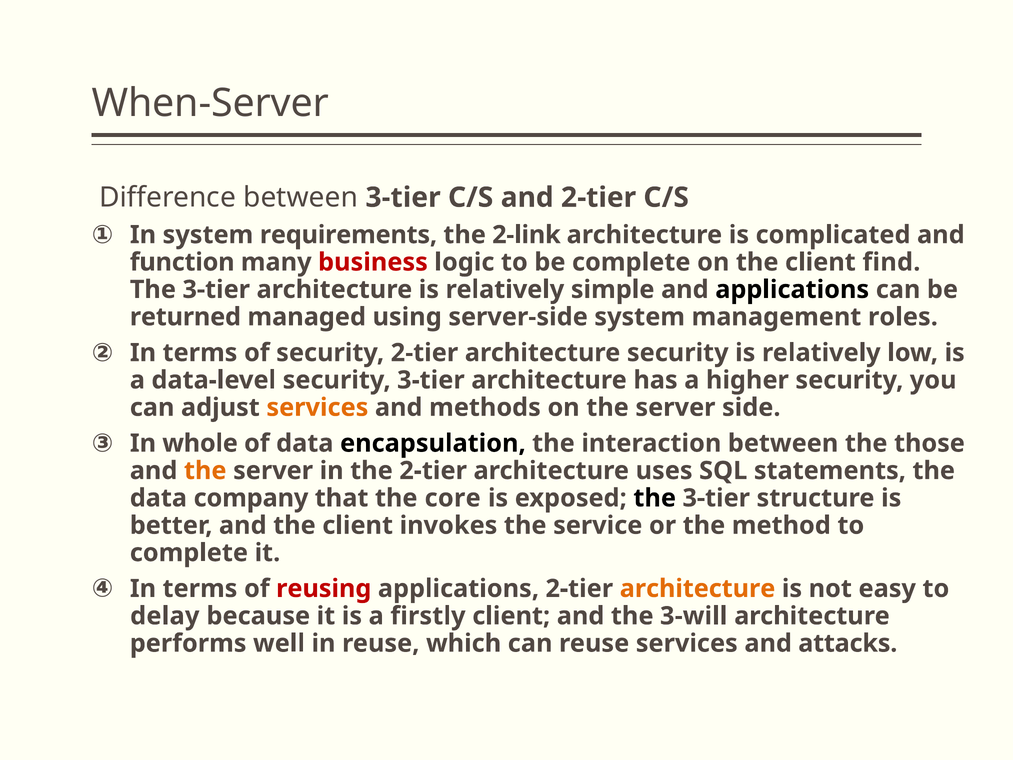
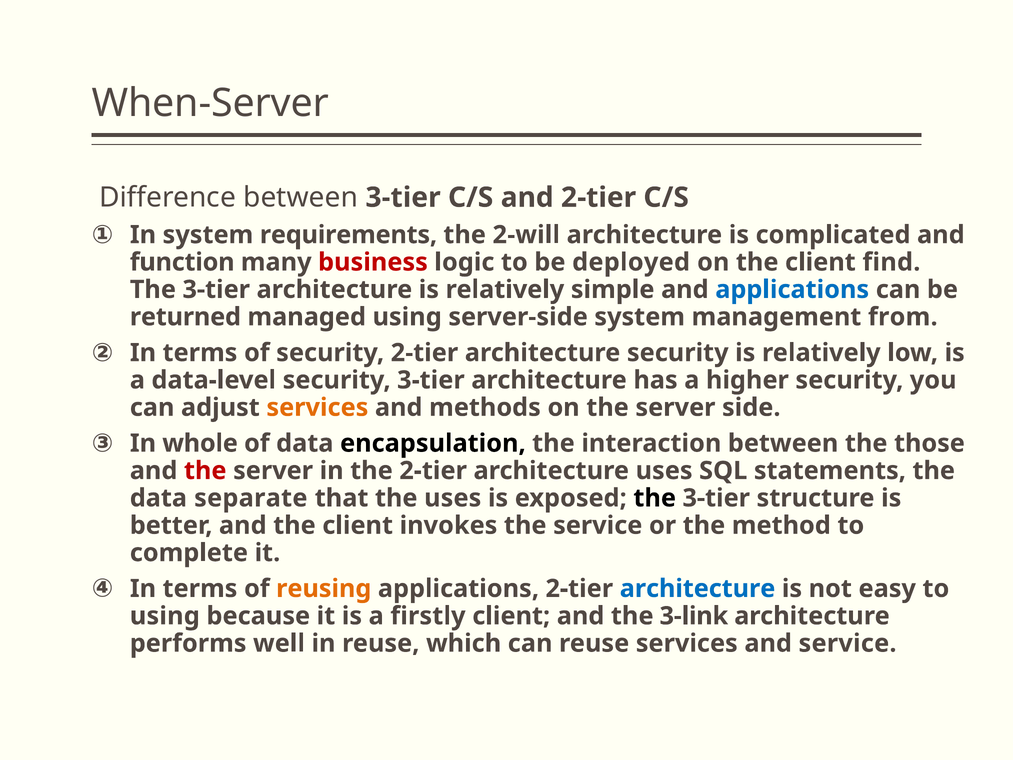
2-link: 2-link -> 2-will
be complete: complete -> deployed
applications at (792, 289) colour: black -> blue
roles: roles -> from
the at (205, 471) colour: orange -> red
company: company -> separate
the core: core -> uses
reusing colour: red -> orange
architecture at (698, 588) colour: orange -> blue
delay at (165, 616): delay -> using
3-will: 3-will -> 3-link
and attacks: attacks -> service
